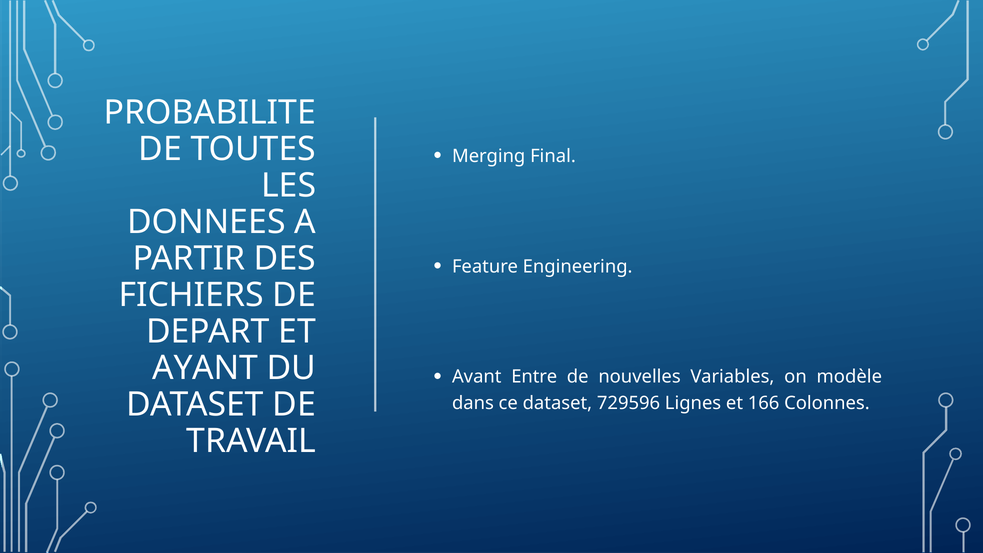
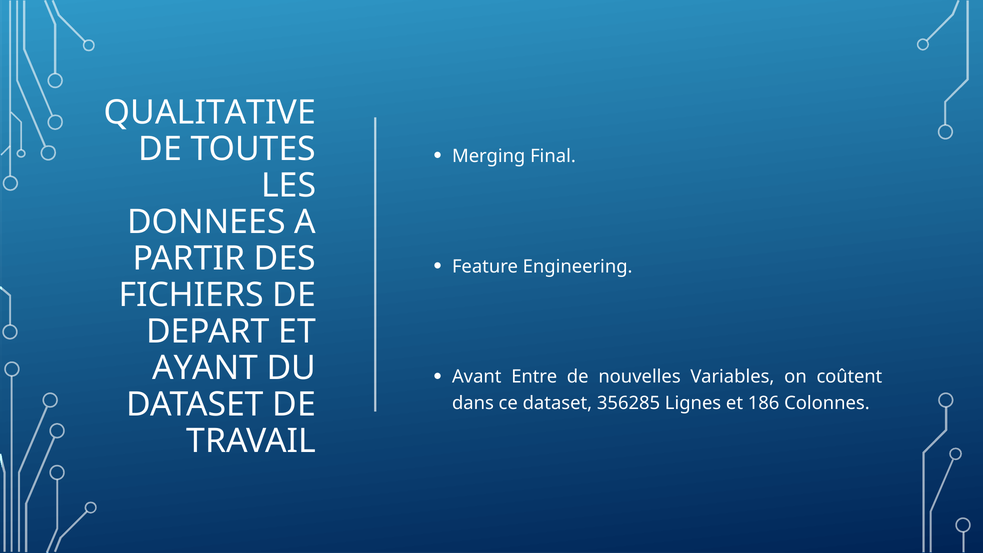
PROBABILITE: PROBABILITE -> QUALITATIVE
modèle: modèle -> coûtent
729596: 729596 -> 356285
166: 166 -> 186
